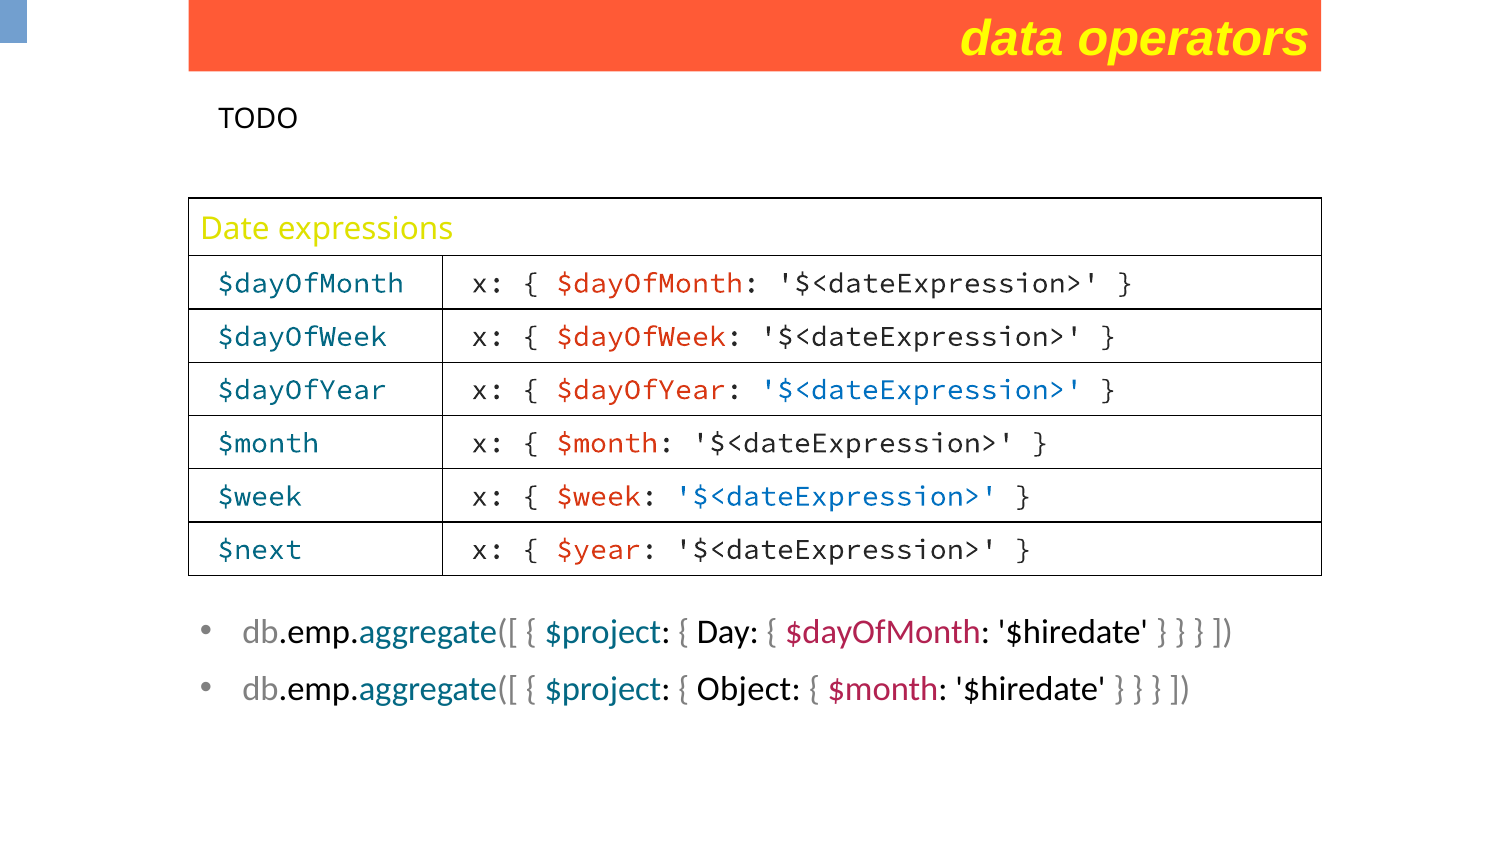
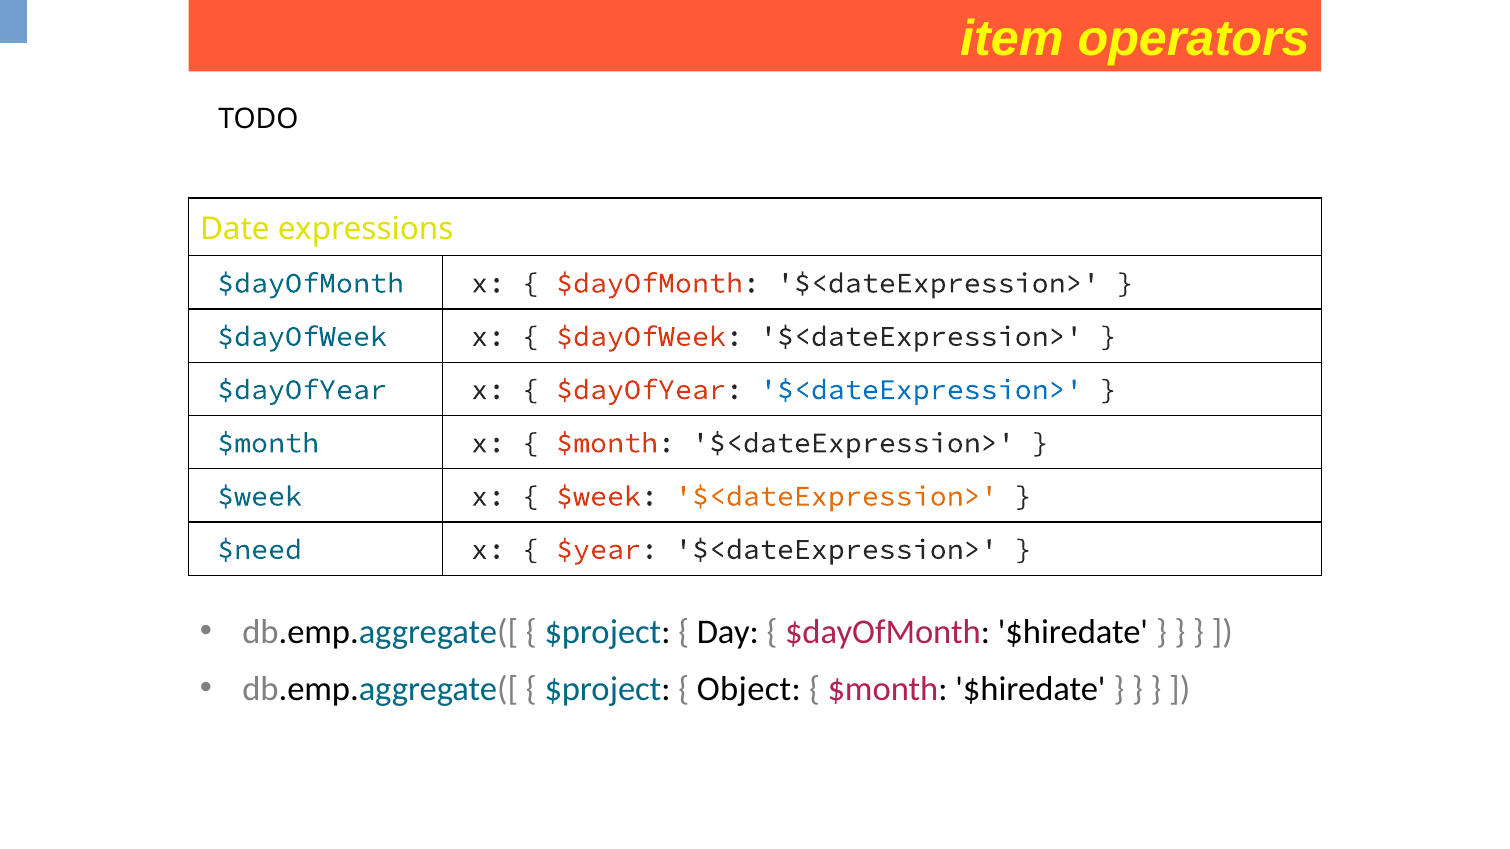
data: data -> item
$<dateExpression> at (836, 496) colour: blue -> orange
$next: $next -> $need
